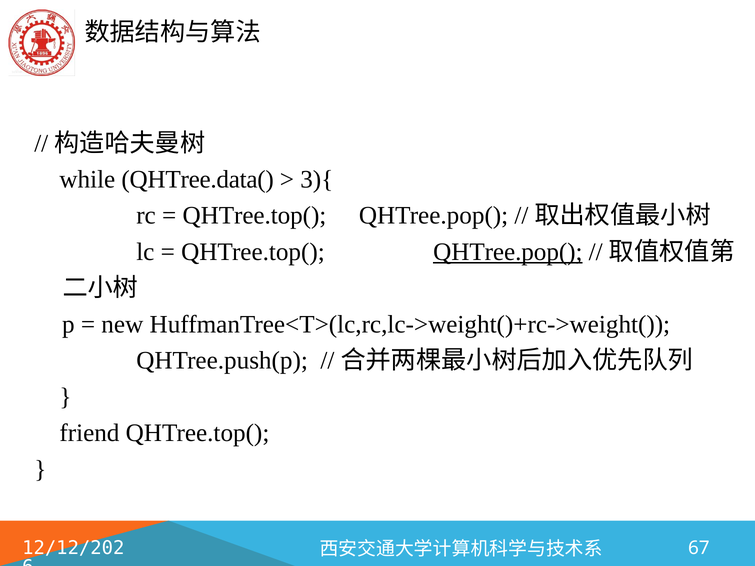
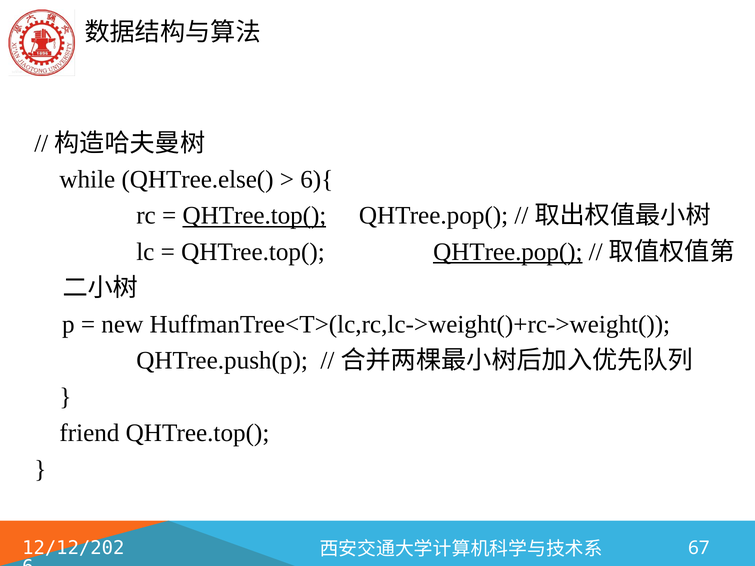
QHTree.data(: QHTree.data( -> QHTree.else(
3){: 3){ -> 6){
QHTree.top( at (254, 216) underline: none -> present
